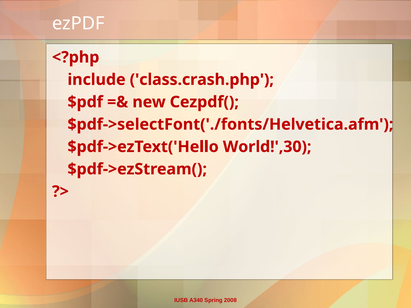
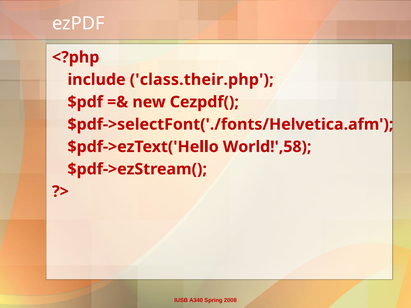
class.crash.php: class.crash.php -> class.their.php
World!',30: World!',30 -> World!',58
